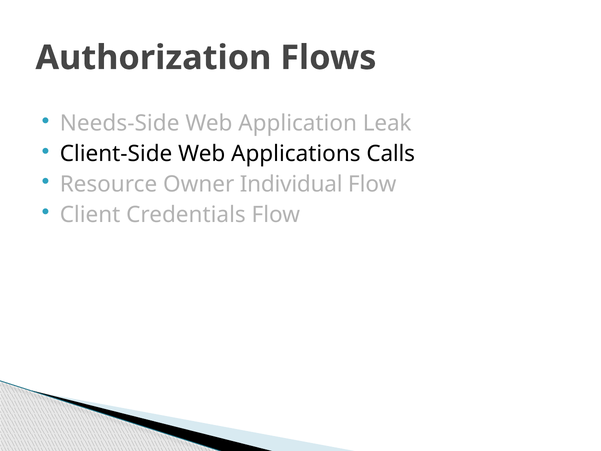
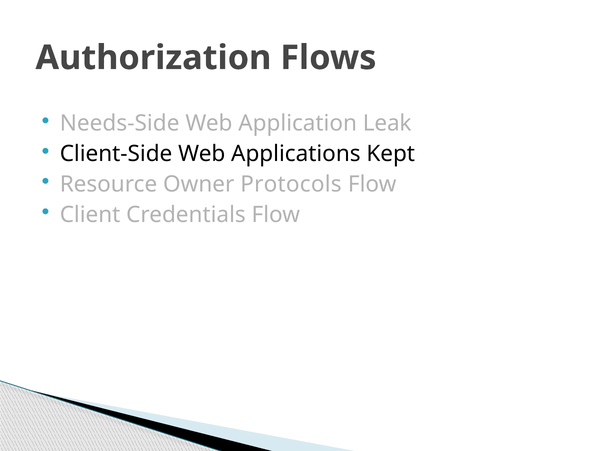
Calls: Calls -> Kept
Individual: Individual -> Protocols
